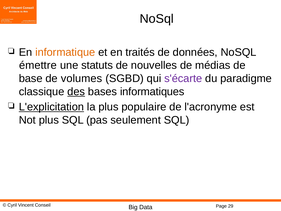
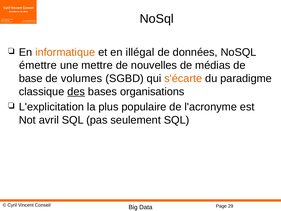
traités: traités -> illégal
statuts: statuts -> mettre
s'écarte colour: purple -> orange
informatiques: informatiques -> organisations
L'explicitation underline: present -> none
Not plus: plus -> avril
